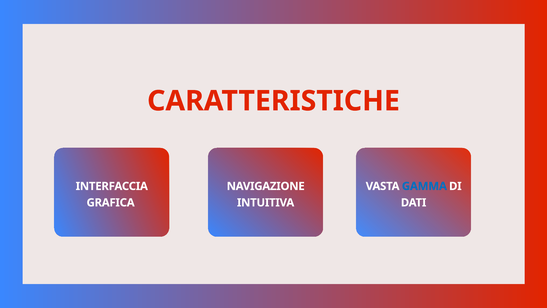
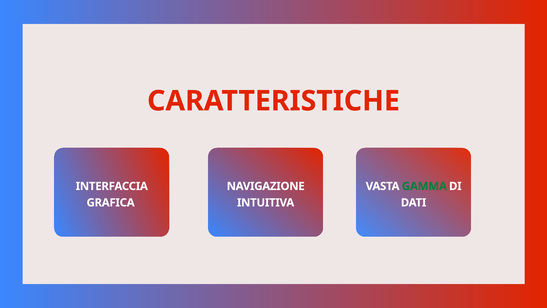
GAMMA colour: blue -> green
